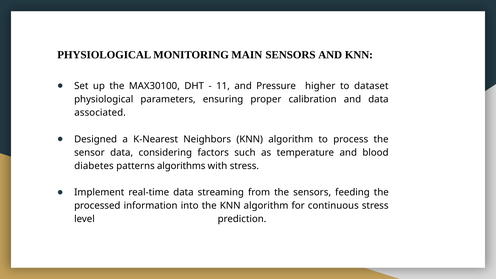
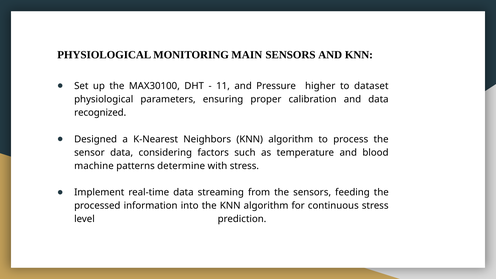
associated: associated -> recognized
diabetes: diabetes -> machine
algorithms: algorithms -> determine
